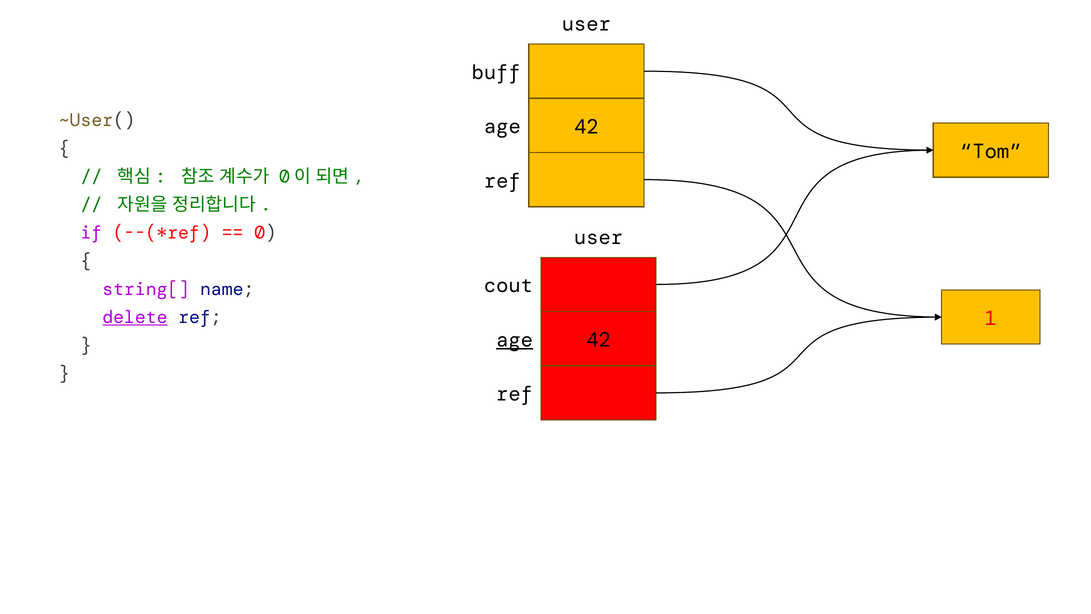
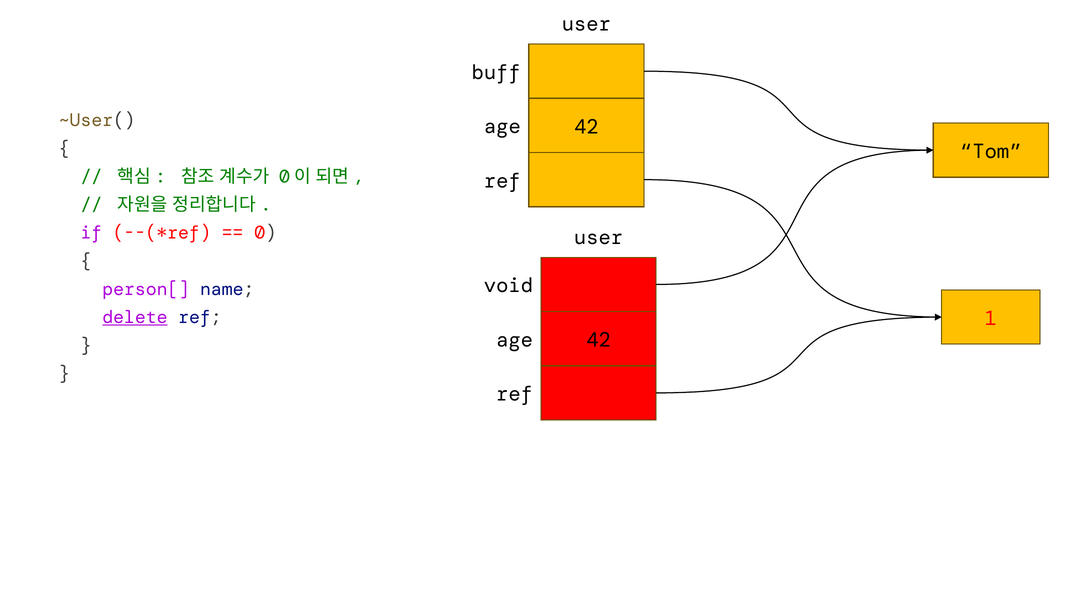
cout: cout -> void
string[: string[ -> person[
age at (515, 340) underline: present -> none
